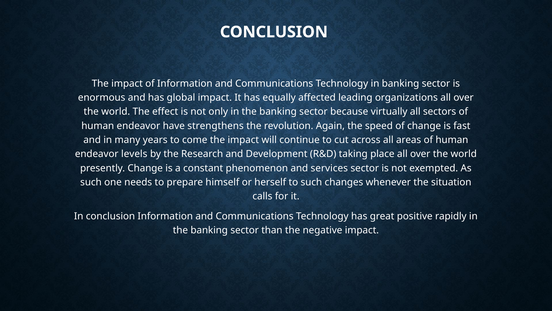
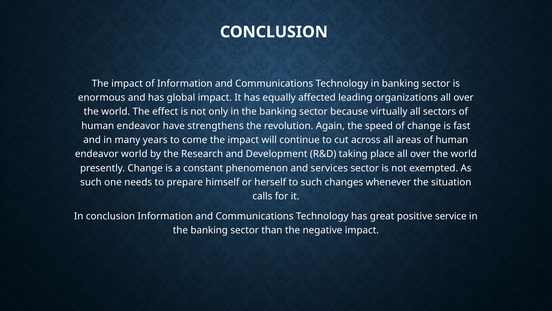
endeavor levels: levels -> world
rapidly: rapidly -> service
